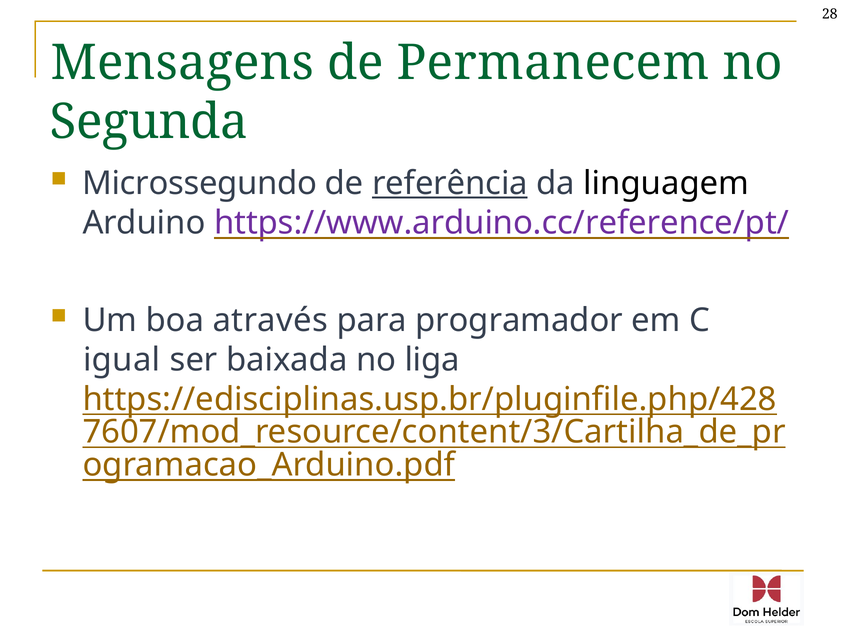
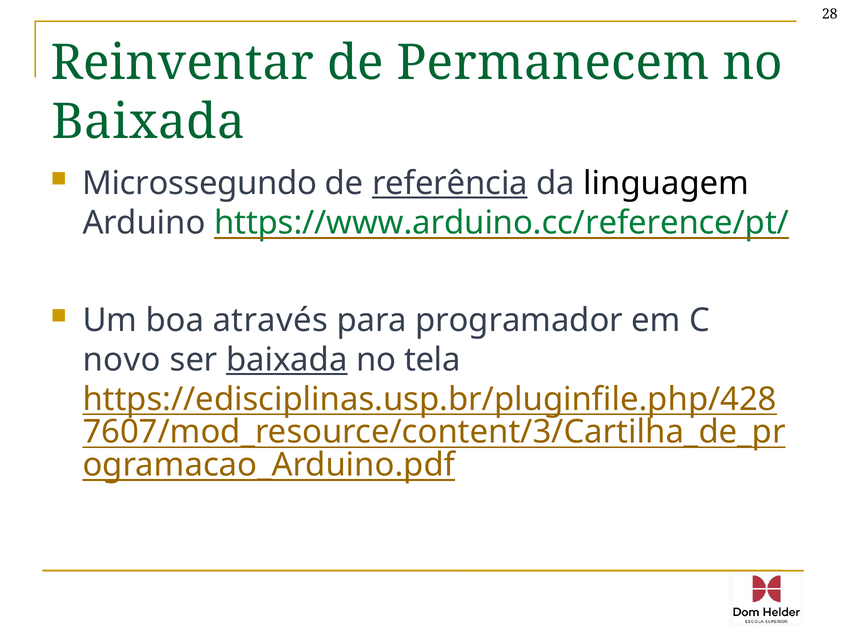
Mensagens: Mensagens -> Reinventar
Segunda at (149, 122): Segunda -> Baixada
https://www.arduino.cc/reference/pt/ colour: purple -> green
igual: igual -> novo
baixada at (287, 360) underline: none -> present
liga: liga -> tela
